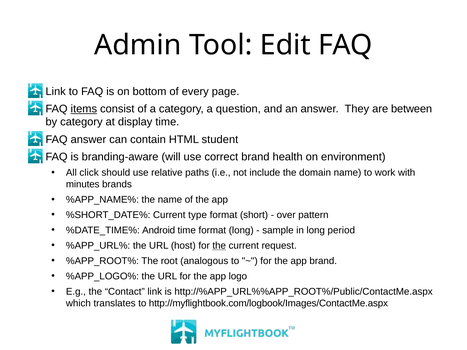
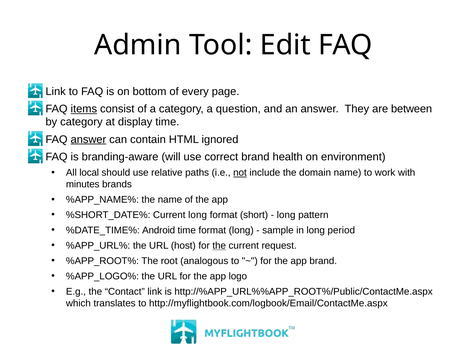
answer at (88, 139) underline: none -> present
student: student -> ignored
click: click -> local
not underline: none -> present
Current type: type -> long
over at (286, 215): over -> long
http://myflightbook.com/logbook/Images/ContactMe.aspx: http://myflightbook.com/logbook/Images/ContactMe.aspx -> http://myflightbook.com/logbook/Email/ContactMe.aspx
